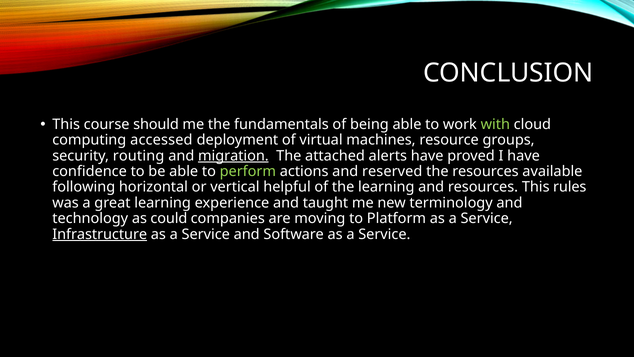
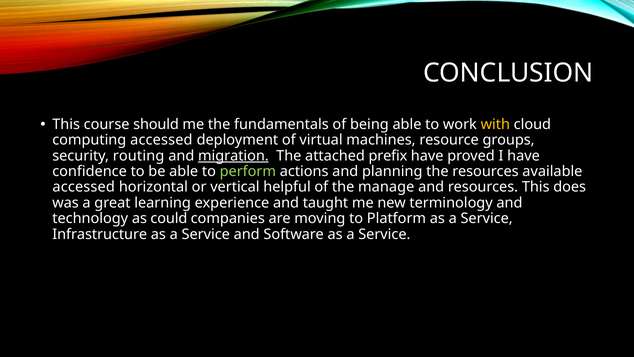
with colour: light green -> yellow
alerts: alerts -> prefix
reserved: reserved -> planning
following at (84, 187): following -> accessed
the learning: learning -> manage
rules: rules -> does
Infrastructure underline: present -> none
